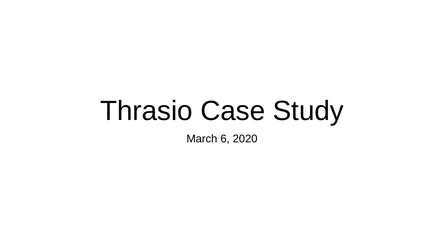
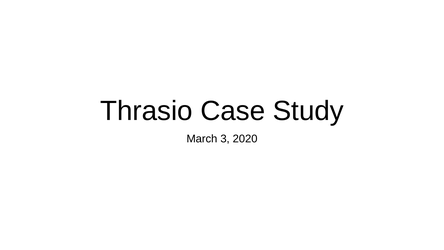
6: 6 -> 3
